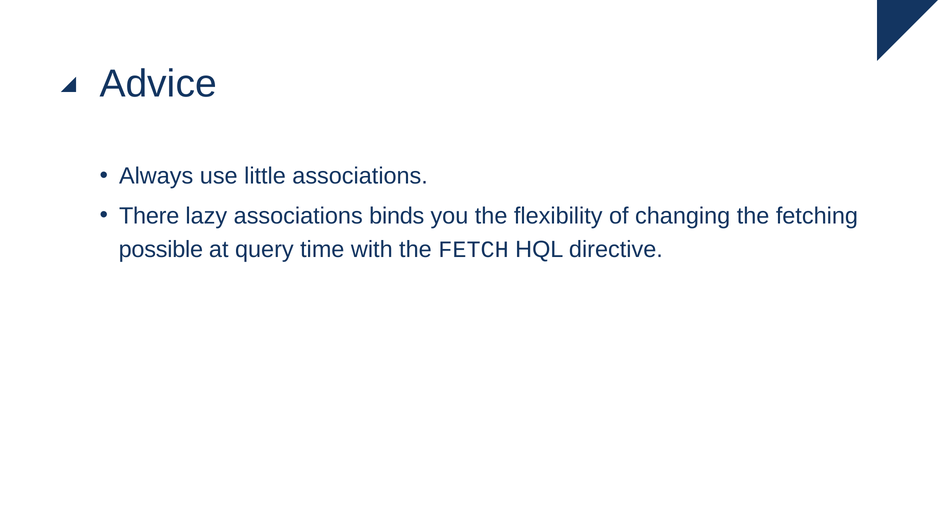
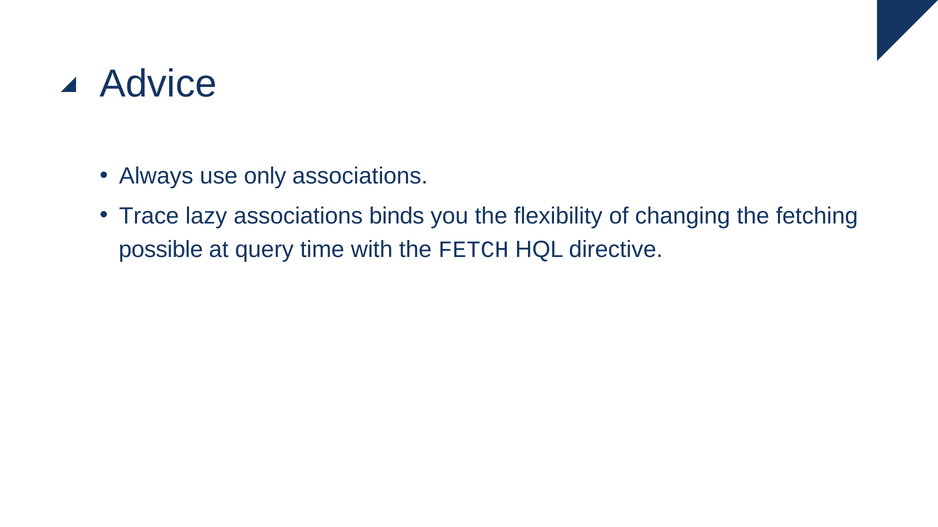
little: little -> only
There: There -> Trace
